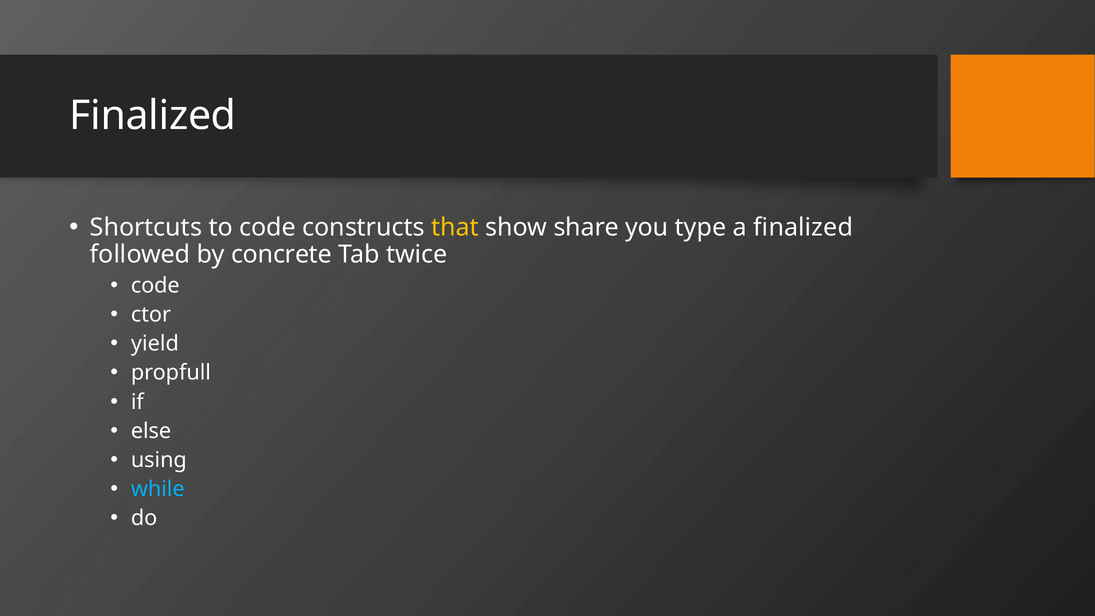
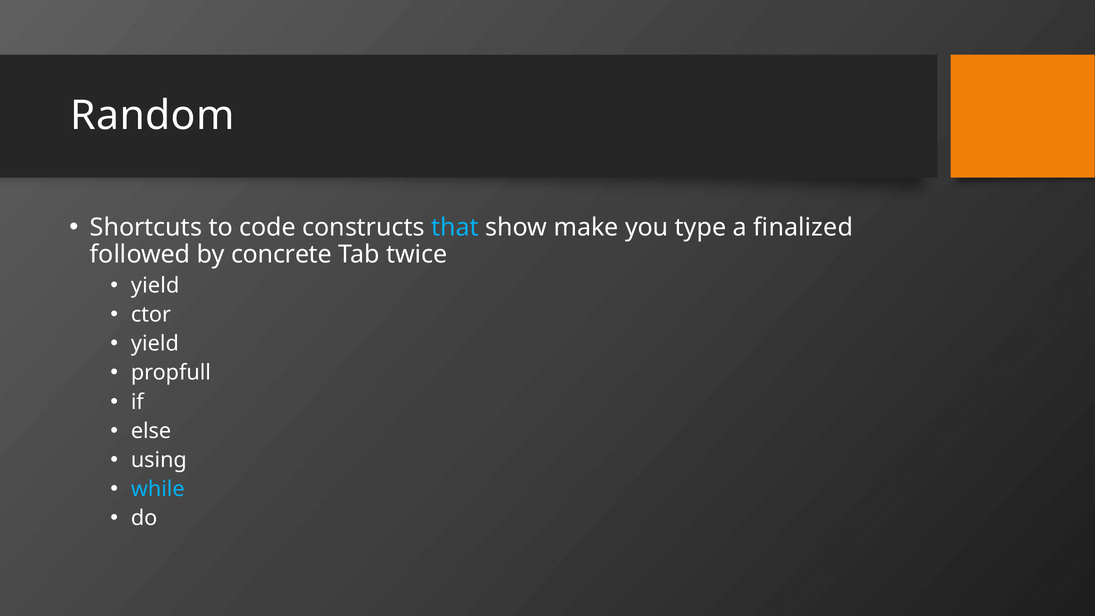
Finalized at (153, 116): Finalized -> Random
that colour: yellow -> light blue
share: share -> make
code at (155, 285): code -> yield
